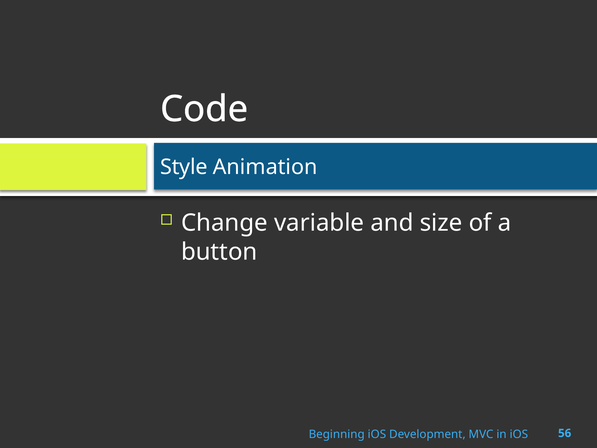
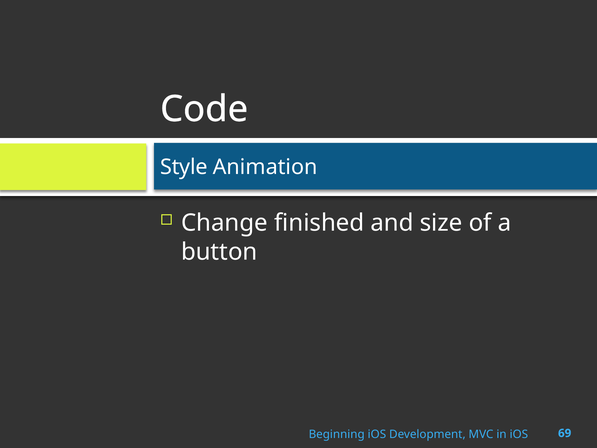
variable: variable -> finished
56: 56 -> 69
